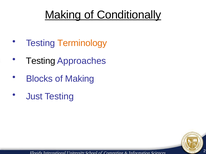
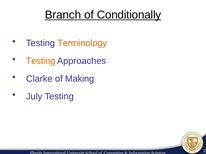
Making at (63, 15): Making -> Branch
Testing at (41, 61) colour: black -> orange
Blocks: Blocks -> Clarke
Just: Just -> July
